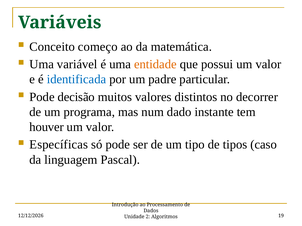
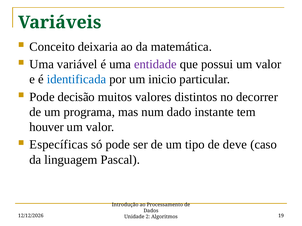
começo: começo -> deixaria
entidade colour: orange -> purple
padre: padre -> inicio
tipos: tipos -> deve
